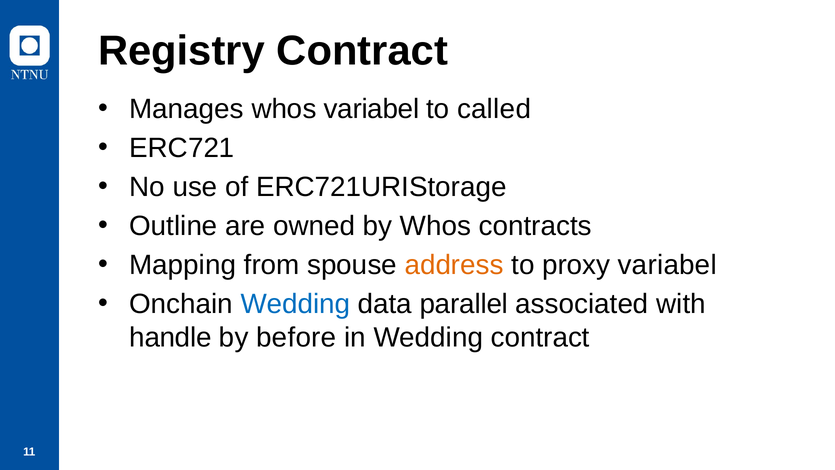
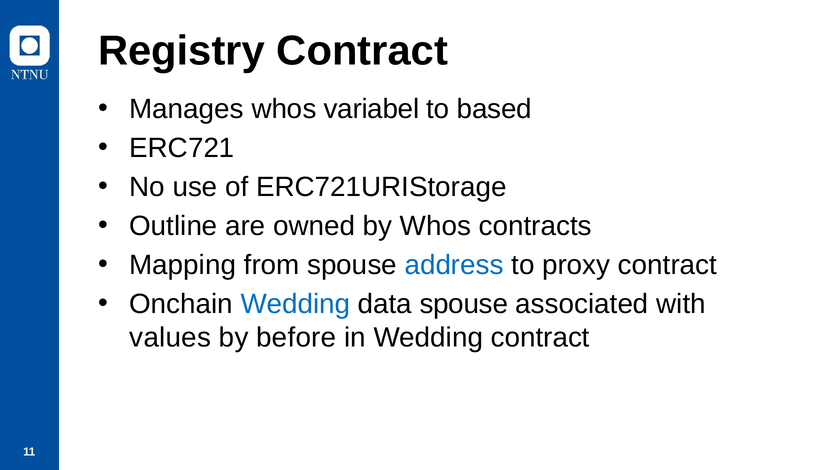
called: called -> based
address colour: orange -> blue
proxy variabel: variabel -> contract
data parallel: parallel -> spouse
handle: handle -> values
